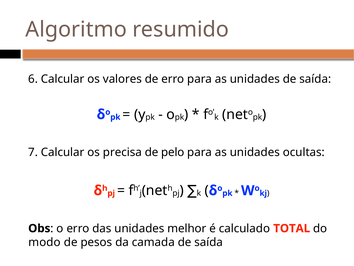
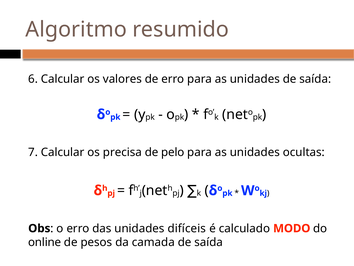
melhor: melhor -> difíceis
TOTAL: TOTAL -> MODO
modo: modo -> online
